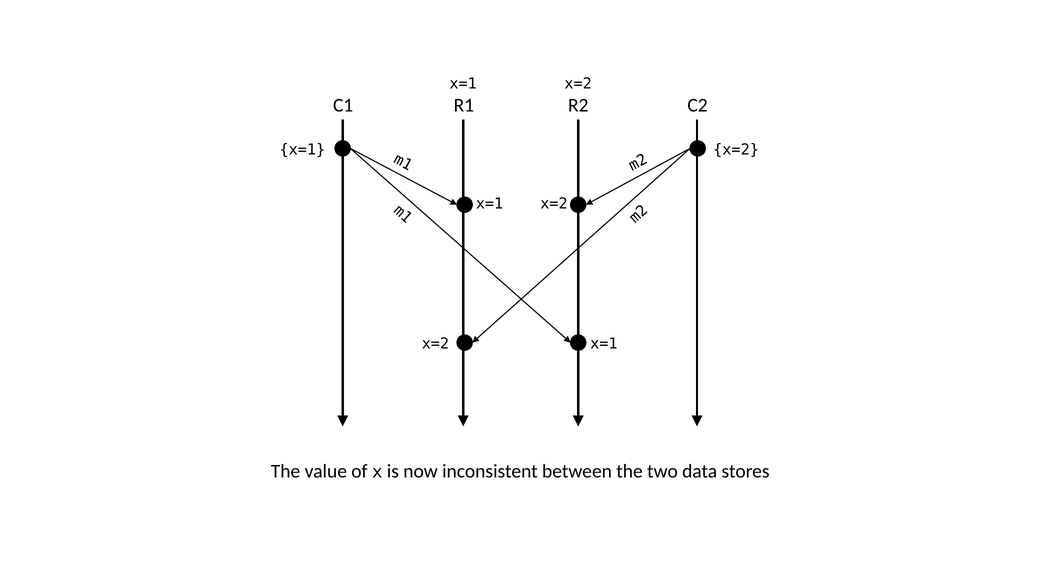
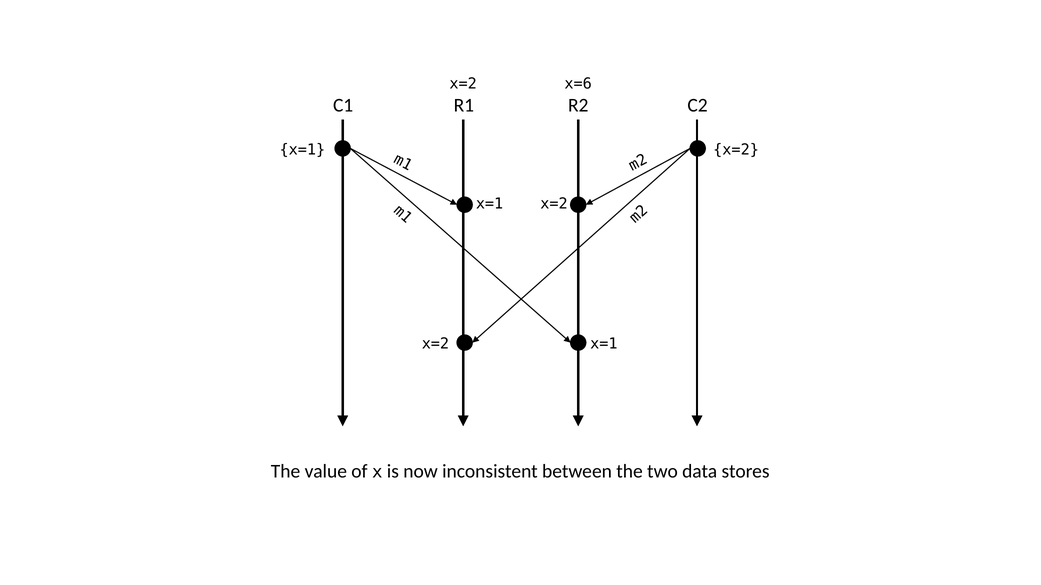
x=1 at (463, 84): x=1 -> x=2
x=2 at (578, 84): x=2 -> x=6
